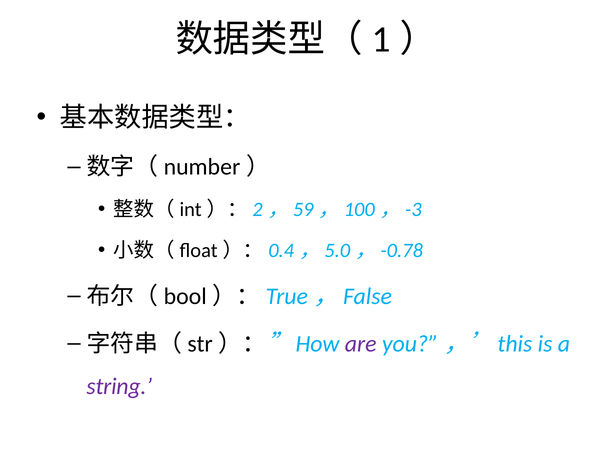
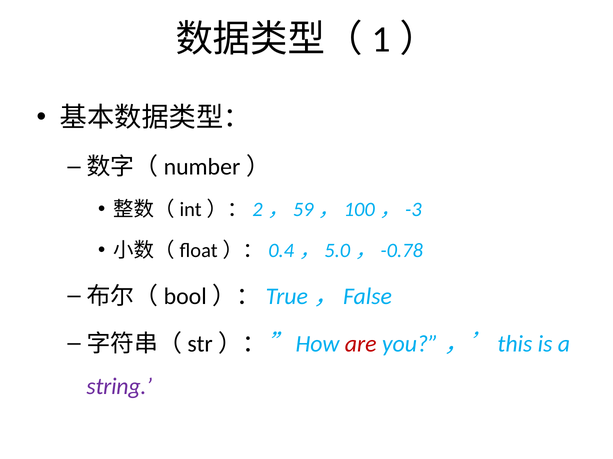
are colour: purple -> red
